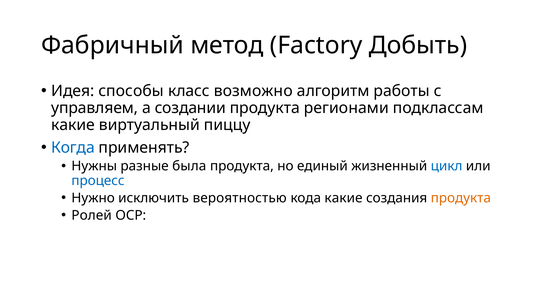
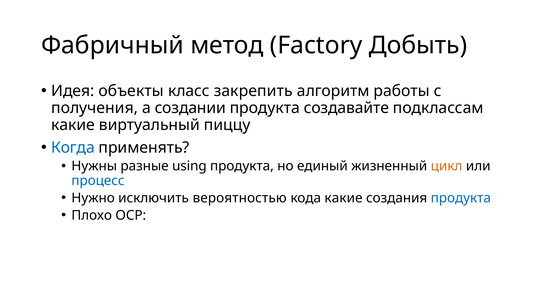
способы: способы -> объекты
возможно: возможно -> закрепить
управляем: управляем -> получения
регионами: регионами -> создавайте
была: была -> using
цикл colour: blue -> orange
продукта at (461, 198) colour: orange -> blue
Ролей: Ролей -> Плохо
